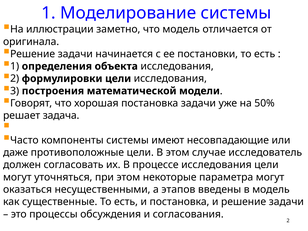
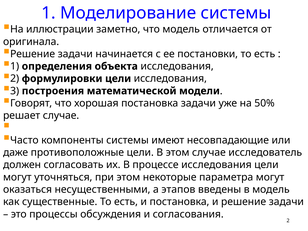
решает задача: задача -> случае
